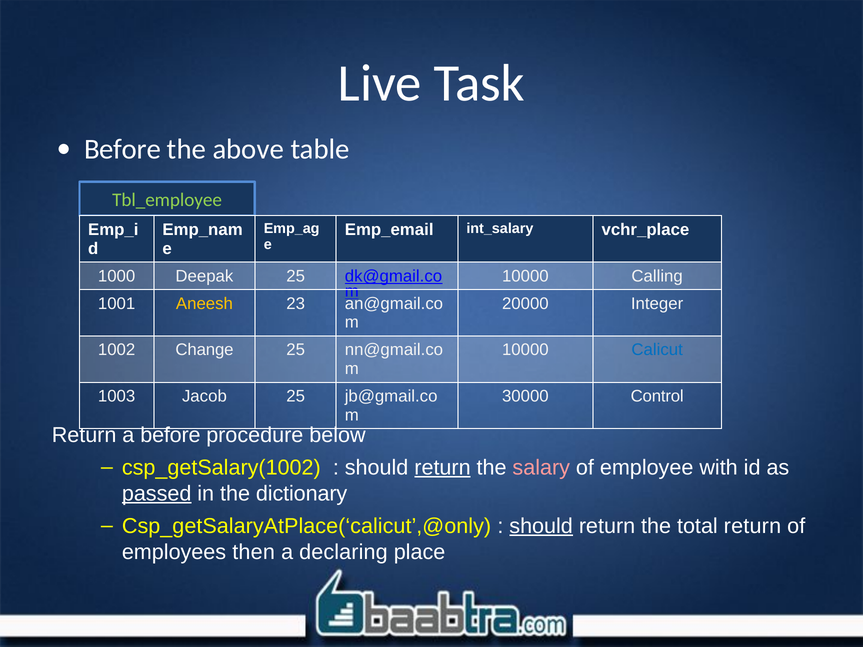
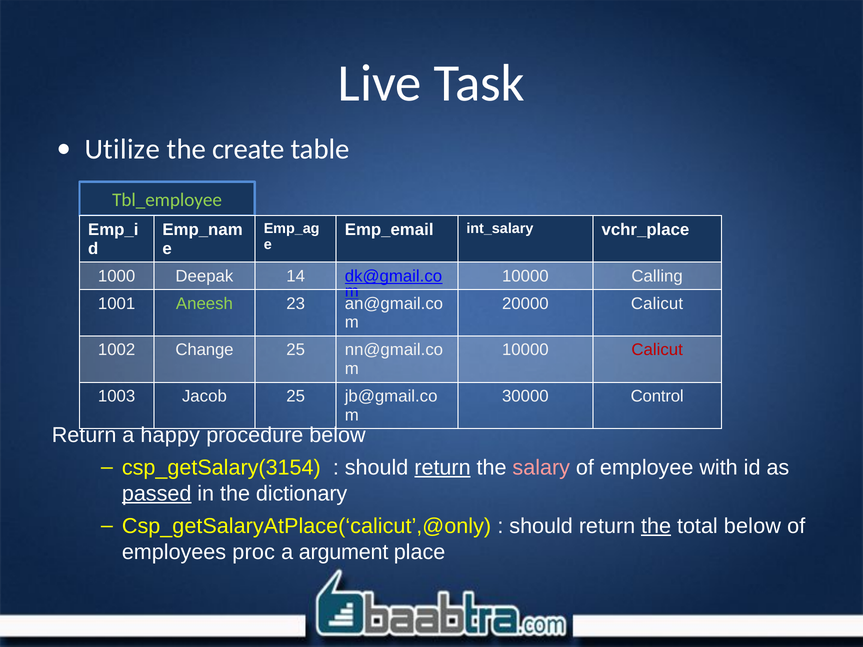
Before at (123, 149): Before -> Utilize
above: above -> create
Deepak 25: 25 -> 14
Aneesh colour: yellow -> light green
20000 Integer: Integer -> Calicut
Calicut at (657, 350) colour: blue -> red
a before: before -> happy
csp_getSalary(1002: csp_getSalary(1002 -> csp_getSalary(3154
should at (541, 526) underline: present -> none
the at (656, 526) underline: none -> present
total return: return -> below
then: then -> proc
declaring: declaring -> argument
